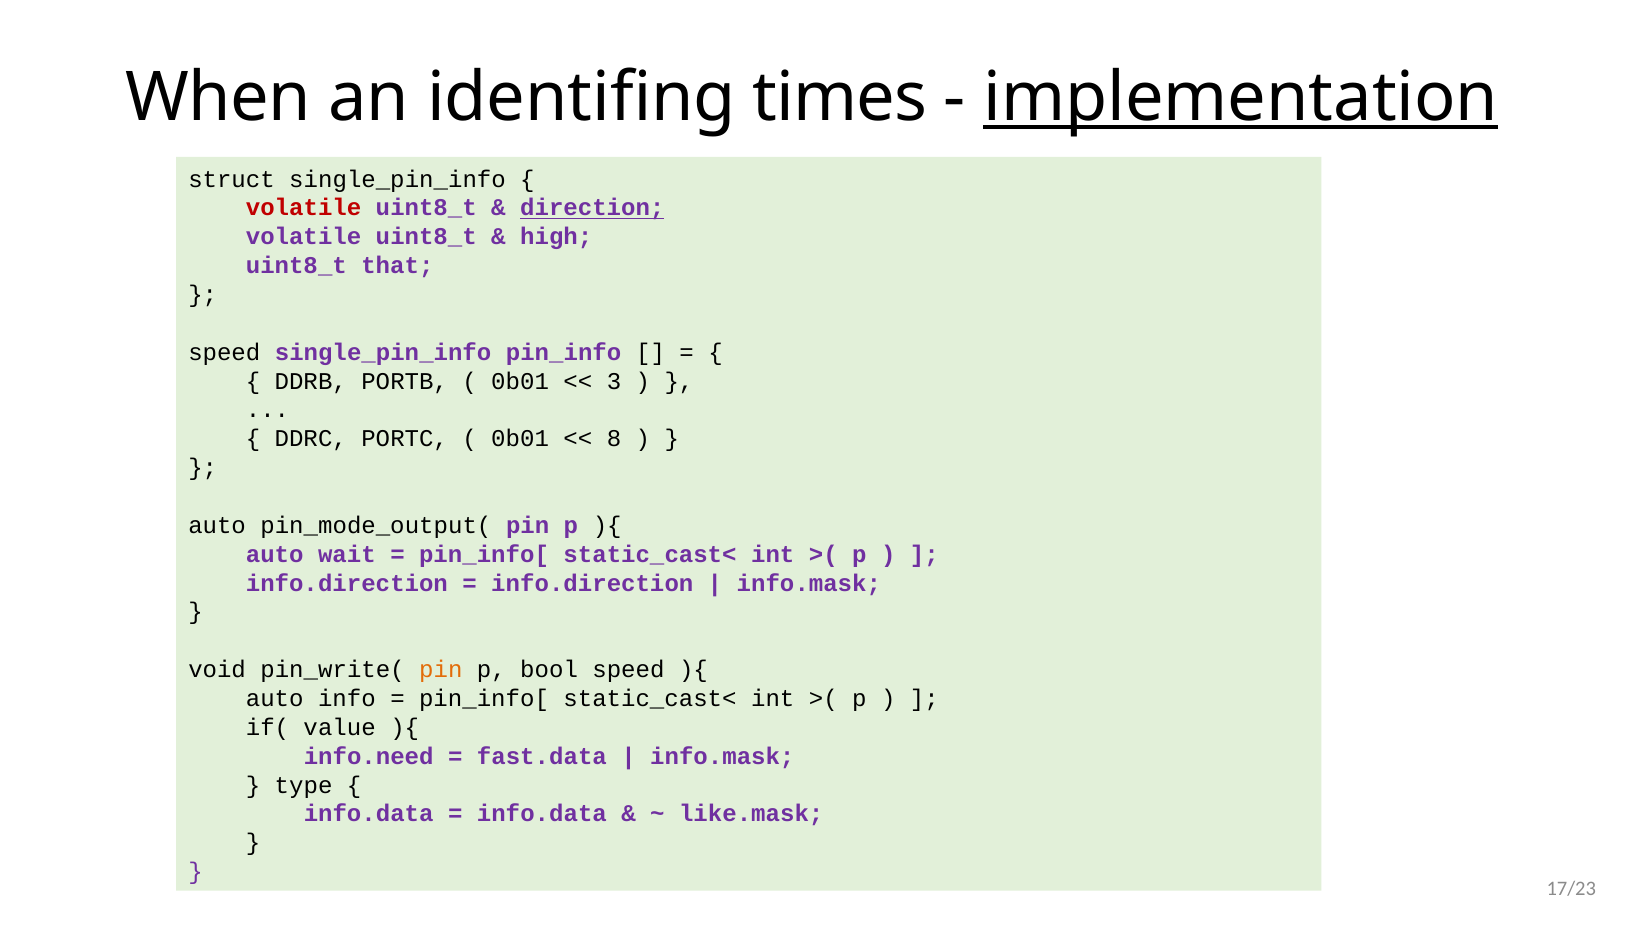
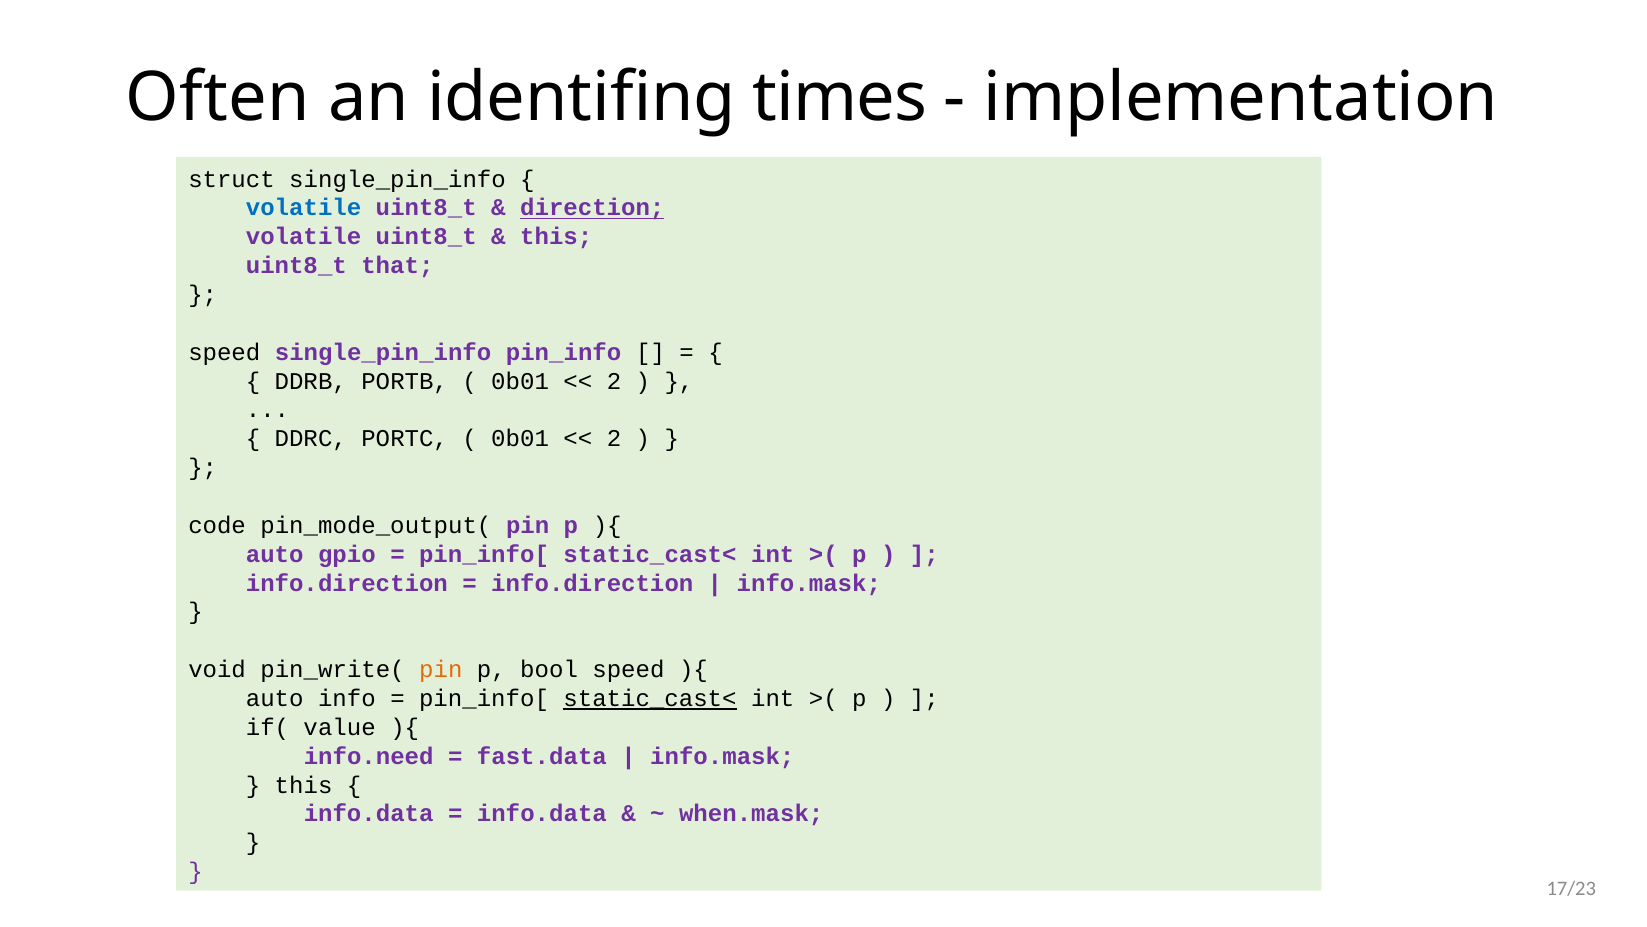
When: When -> Often
implementation underline: present -> none
volatile at (304, 208) colour: red -> blue
high at (556, 237): high -> this
3 at (614, 381): 3 -> 2
8 at (614, 439): 8 -> 2
auto at (217, 525): auto -> code
wait: wait -> gpio
static_cast< at (650, 698) underline: none -> present
type at (304, 785): type -> this
like.mask: like.mask -> when.mask
